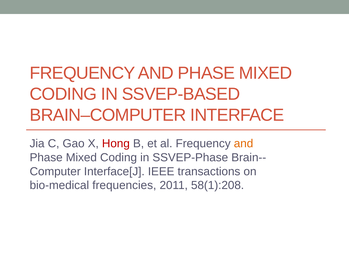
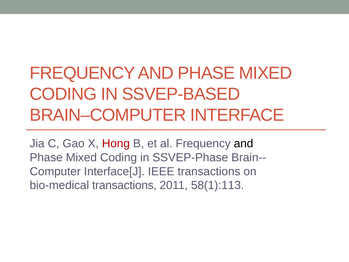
and at (244, 143) colour: orange -> black
bio-medical frequencies: frequencies -> transactions
58(1):208: 58(1):208 -> 58(1):113
